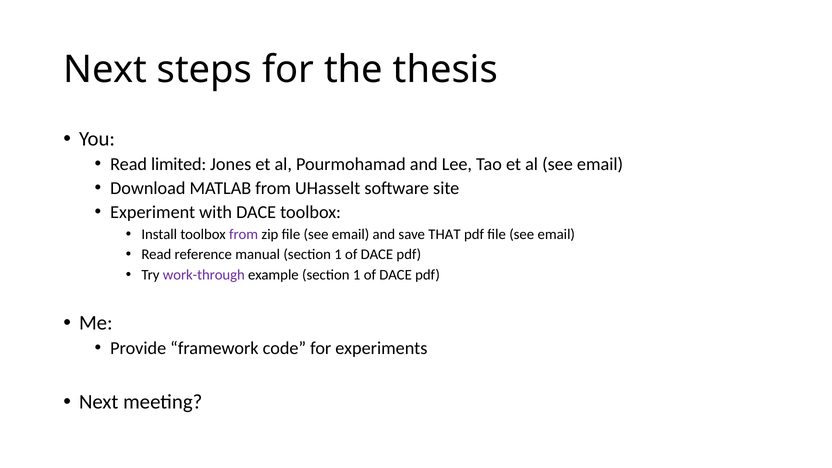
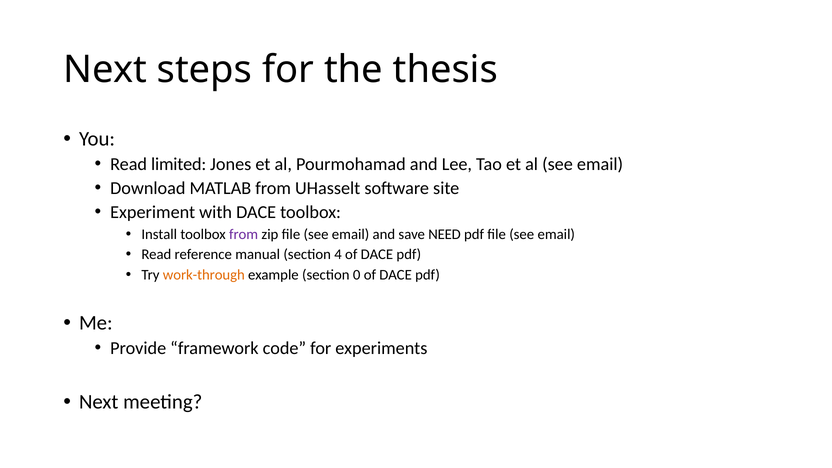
THAT: THAT -> NEED
manual section 1: 1 -> 4
work-through colour: purple -> orange
example section 1: 1 -> 0
